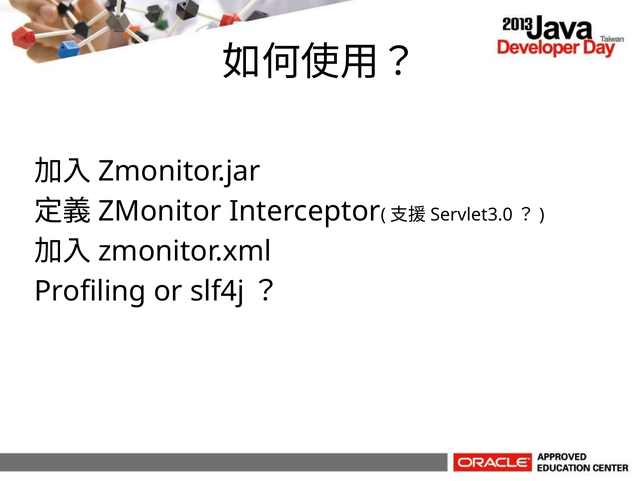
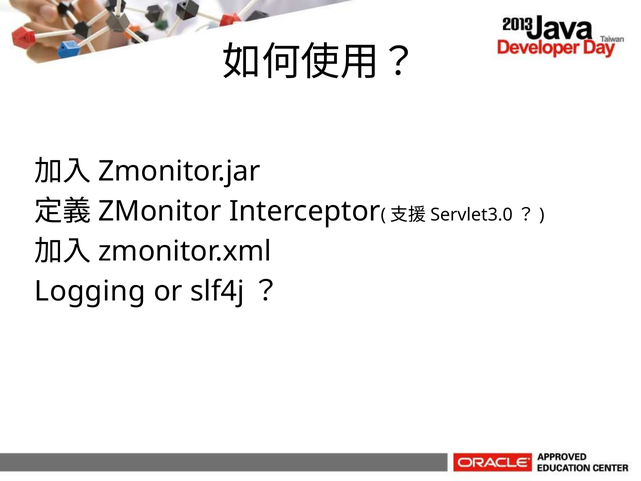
Profiling: Profiling -> Logging
